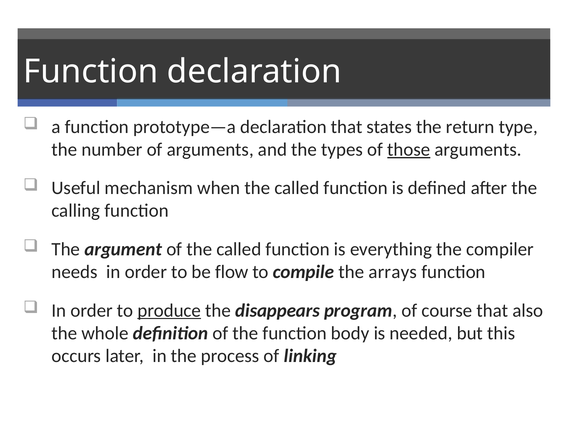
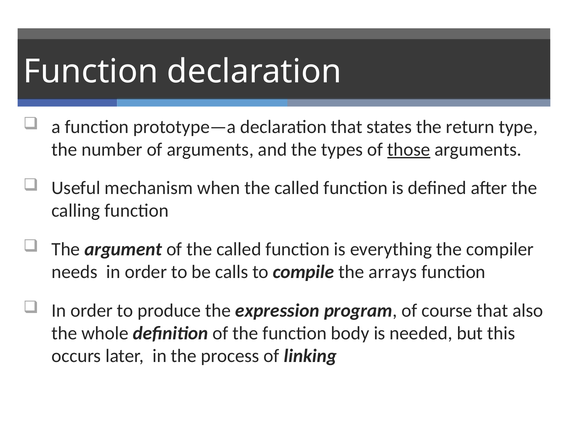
flow: flow -> calls
produce underline: present -> none
disappears: disappears -> expression
